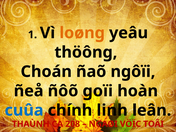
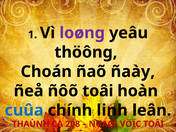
loøng colour: orange -> purple
ngôïi: ngôïi -> ñaày
ñôõ goïi: goïi -> toâi
